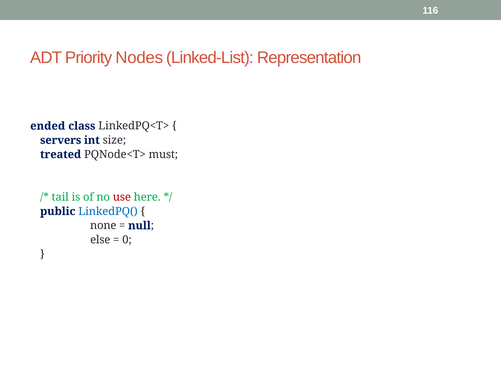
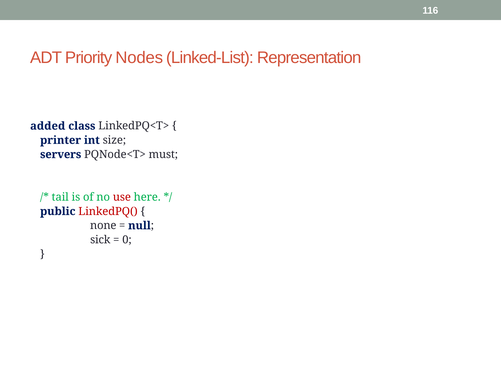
ended: ended -> added
servers: servers -> printer
treated: treated -> servers
LinkedPQ( colour: blue -> red
else: else -> sick
